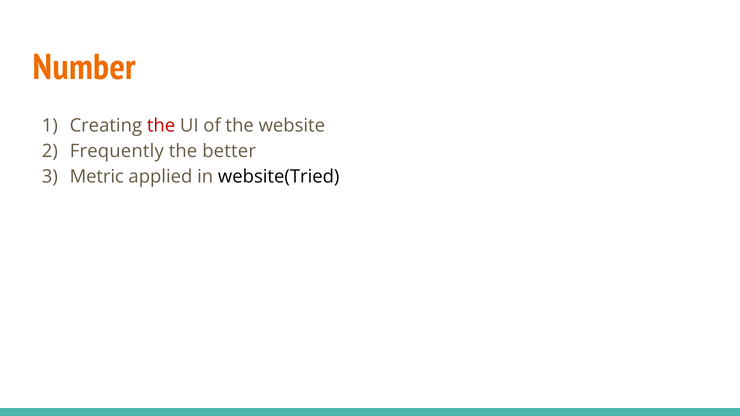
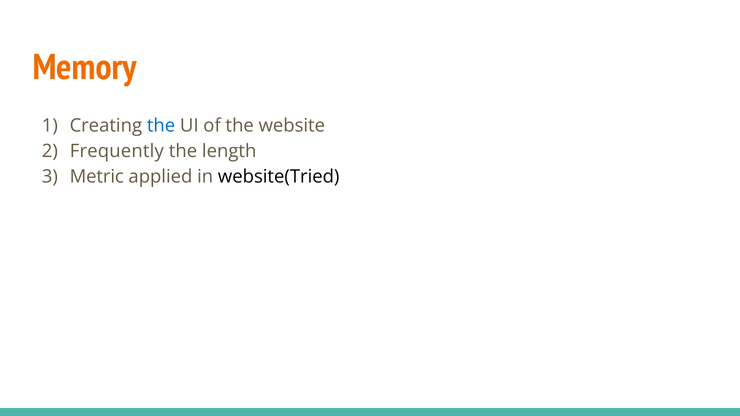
Number: Number -> Memory
the at (161, 126) colour: red -> blue
better: better -> length
